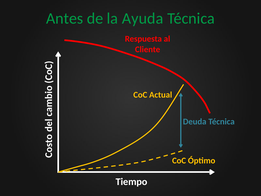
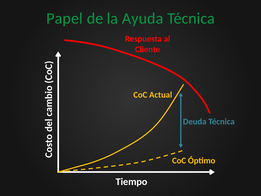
Antes: Antes -> Papel
